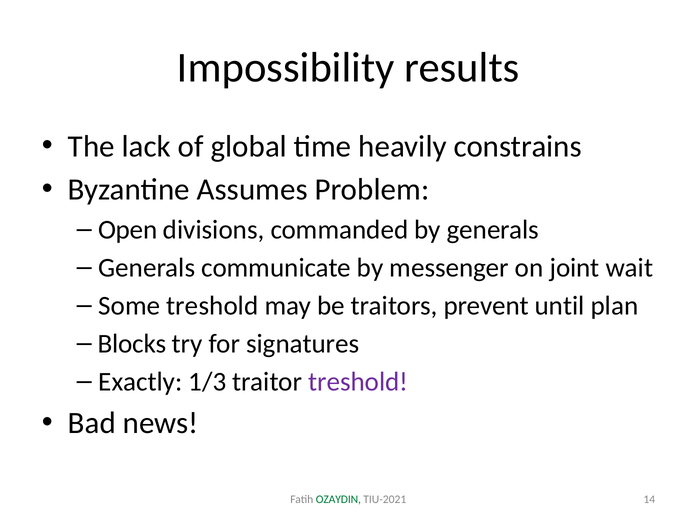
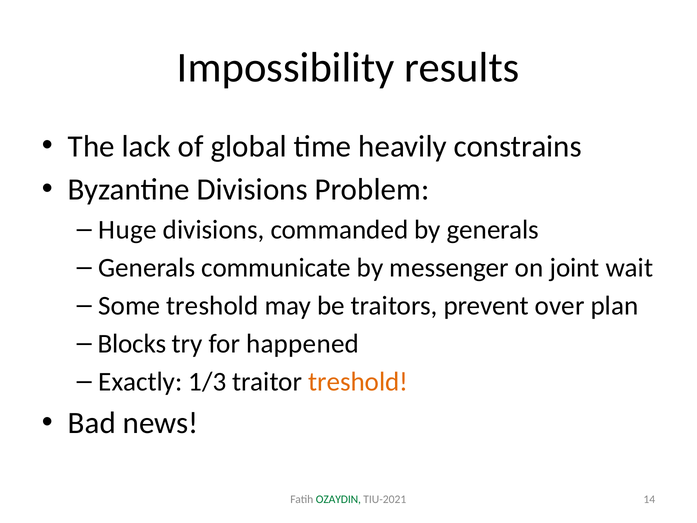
Byzantine Assumes: Assumes -> Divisions
Open: Open -> Huge
until: until -> over
signatures: signatures -> happened
treshold at (358, 382) colour: purple -> orange
